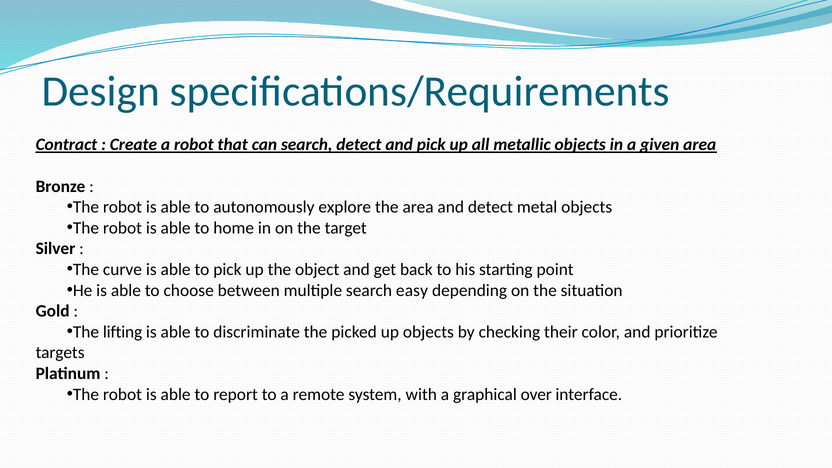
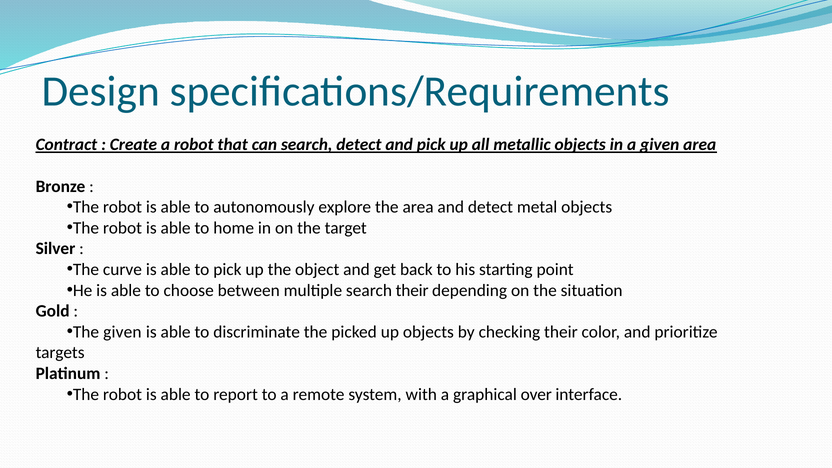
search easy: easy -> their
The lifting: lifting -> given
